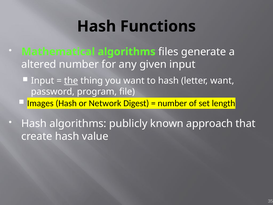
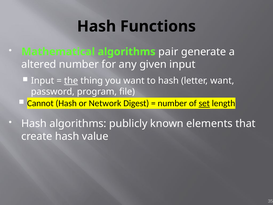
files: files -> pair
Images: Images -> Cannot
set underline: none -> present
approach: approach -> elements
